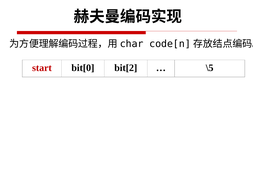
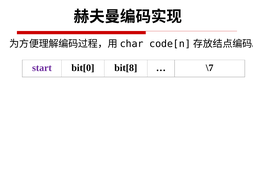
start colour: red -> purple
bit[2: bit[2 -> bit[8
\5: \5 -> \7
